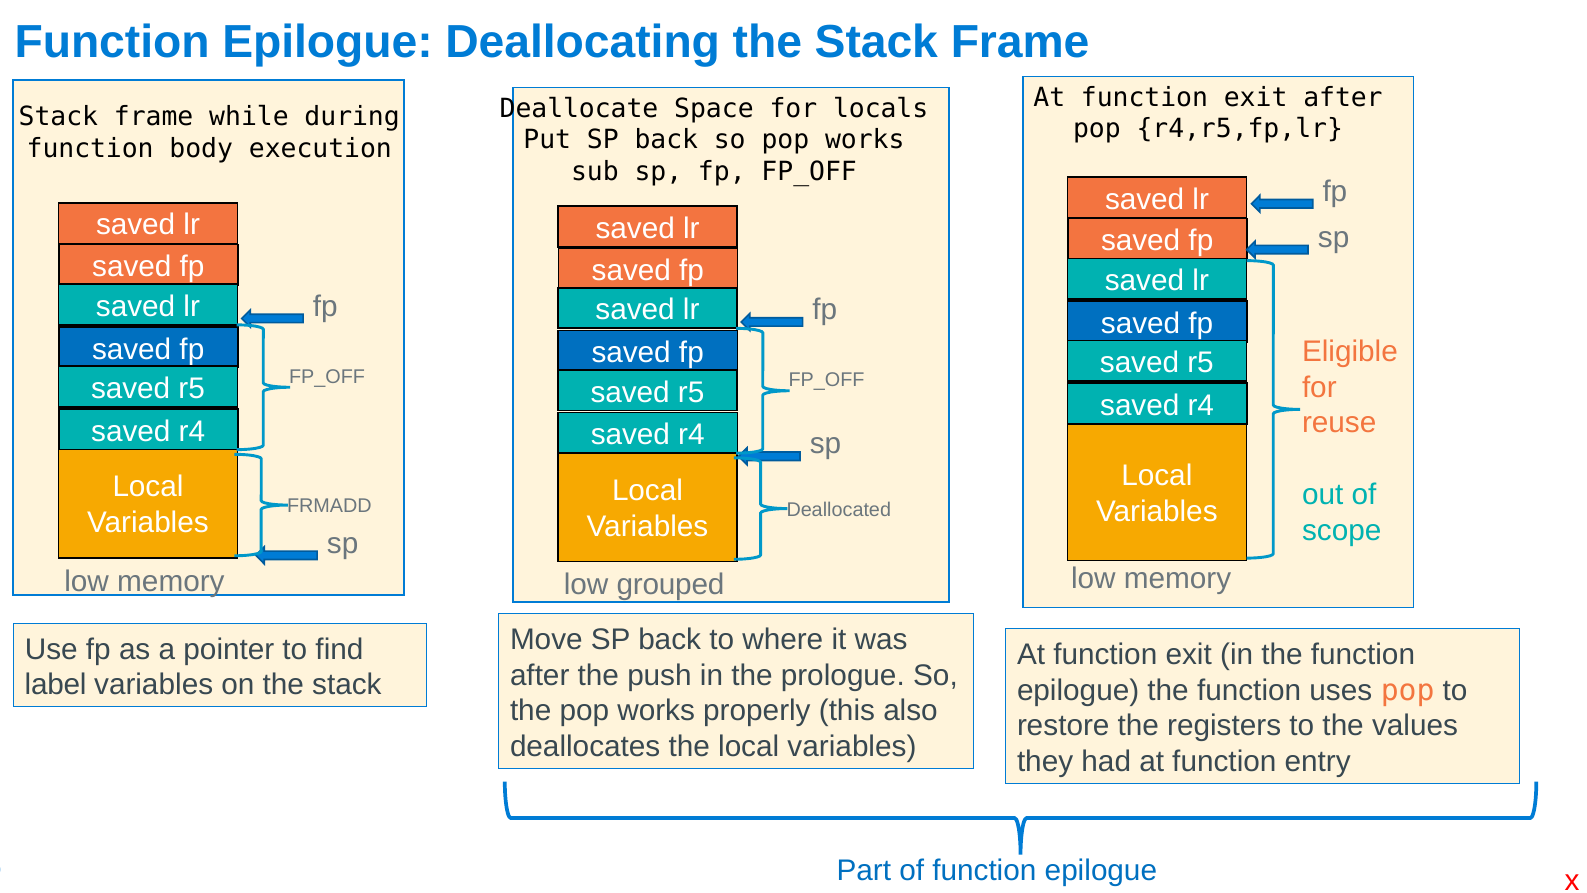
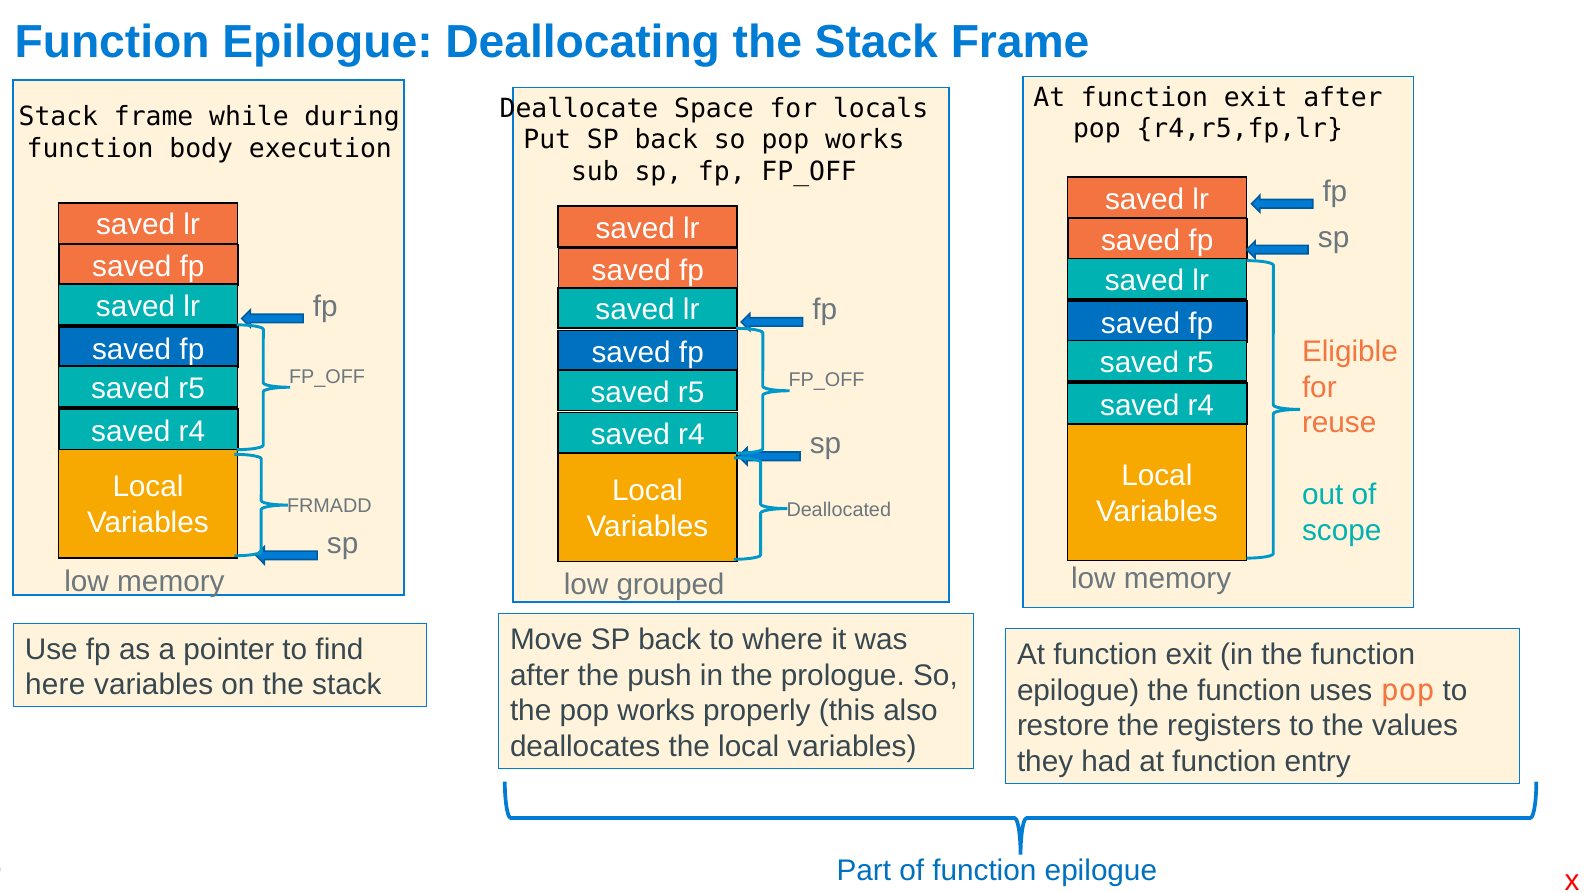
label: label -> here
